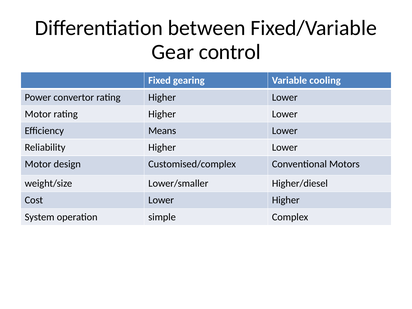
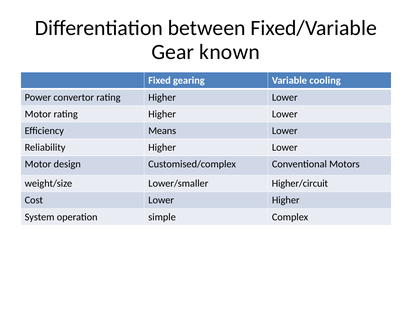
control: control -> known
Higher/diesel: Higher/diesel -> Higher/circuit
